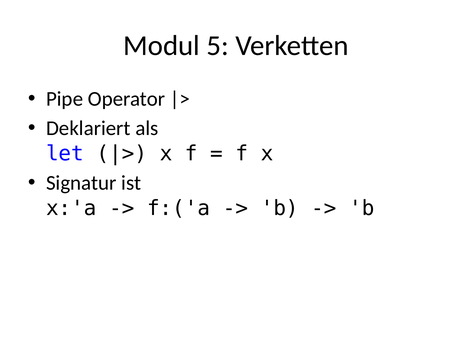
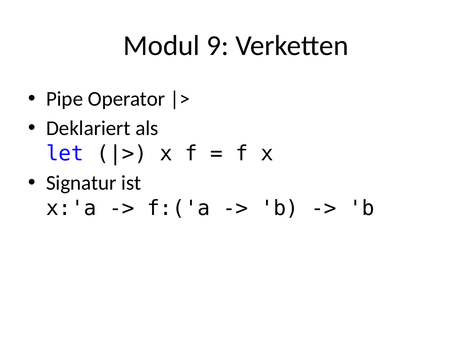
5: 5 -> 9
